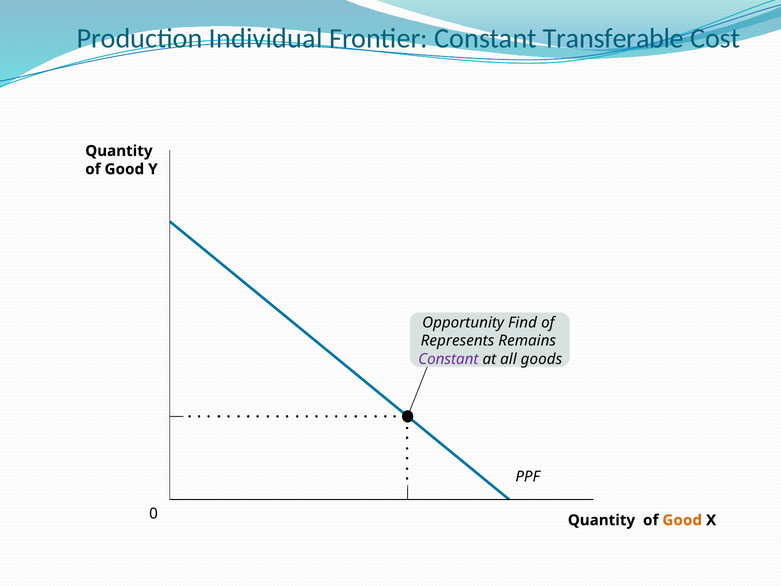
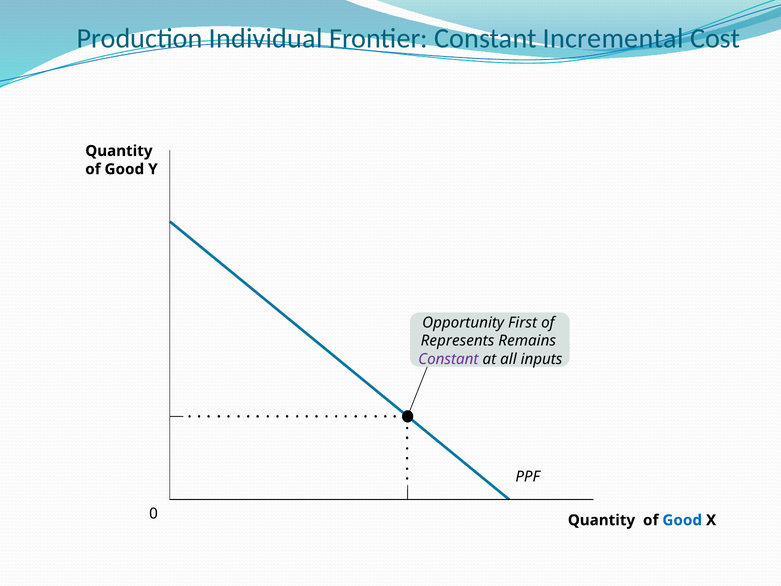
Transferable: Transferable -> Incremental
Find: Find -> First
goods: goods -> inputs
Good at (682, 520) colour: orange -> blue
